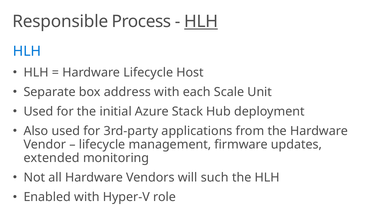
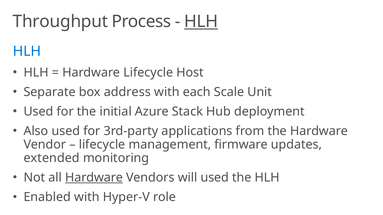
Responsible: Responsible -> Throughput
Hardware at (94, 178) underline: none -> present
will such: such -> used
